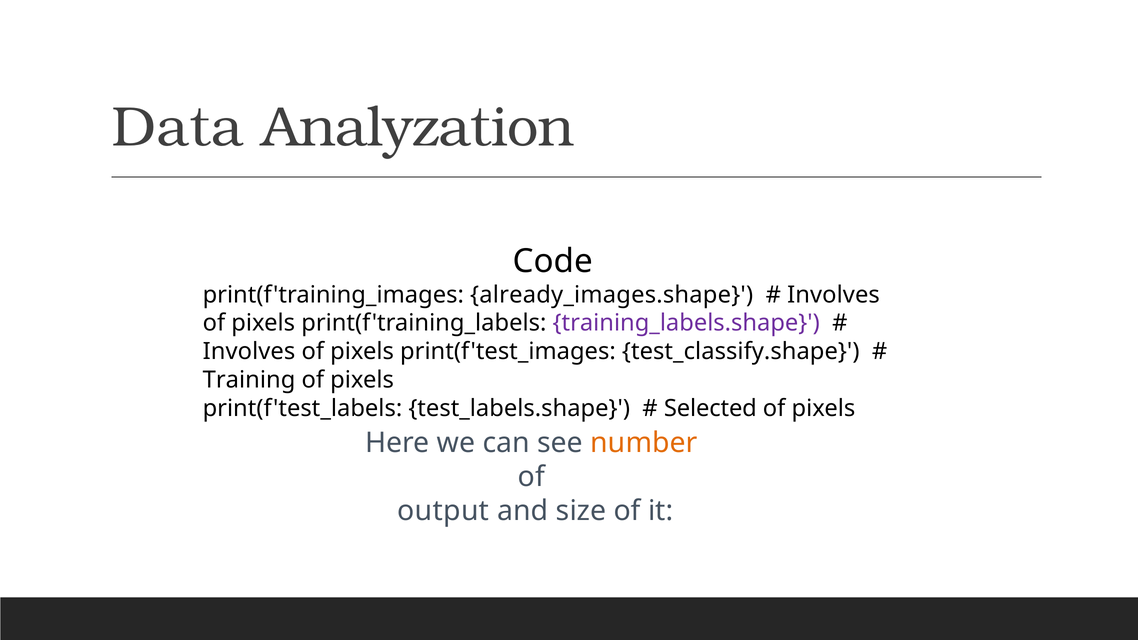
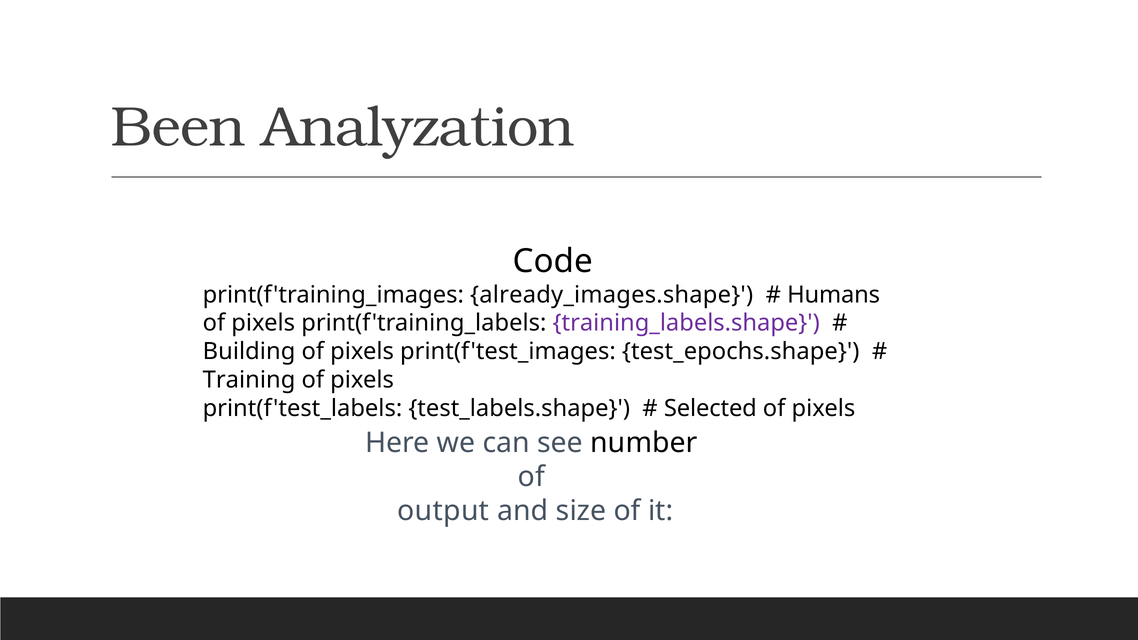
Data: Data -> Been
Involves at (834, 295): Involves -> Humans
Involves at (249, 352): Involves -> Building
test_classify.shape: test_classify.shape -> test_epochs.shape
number colour: orange -> black
